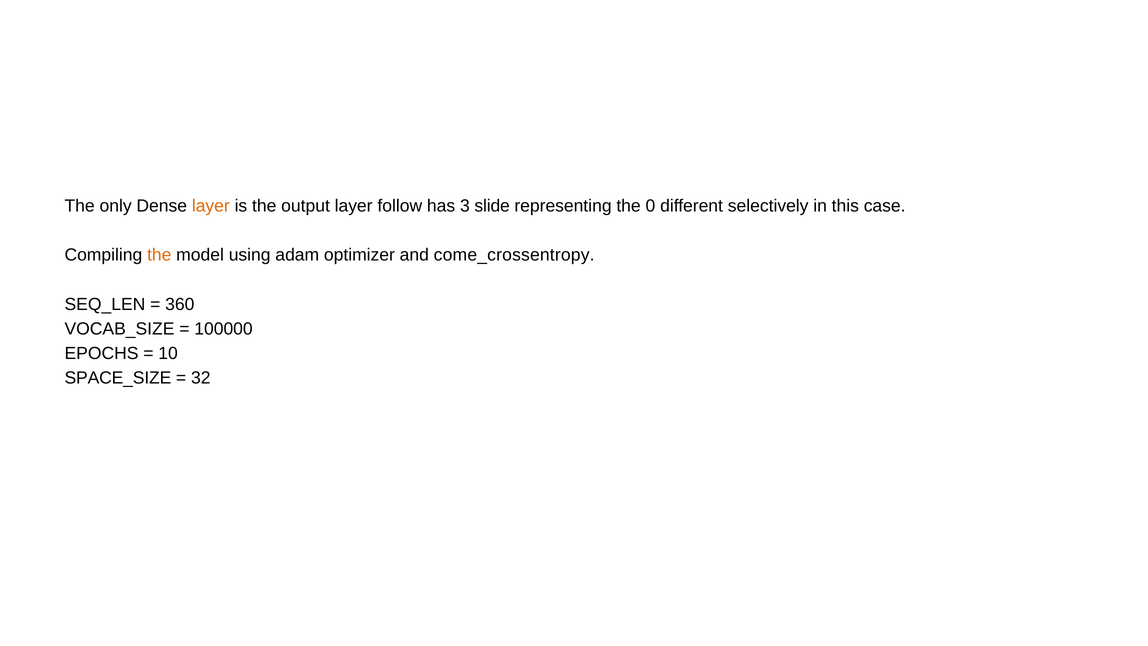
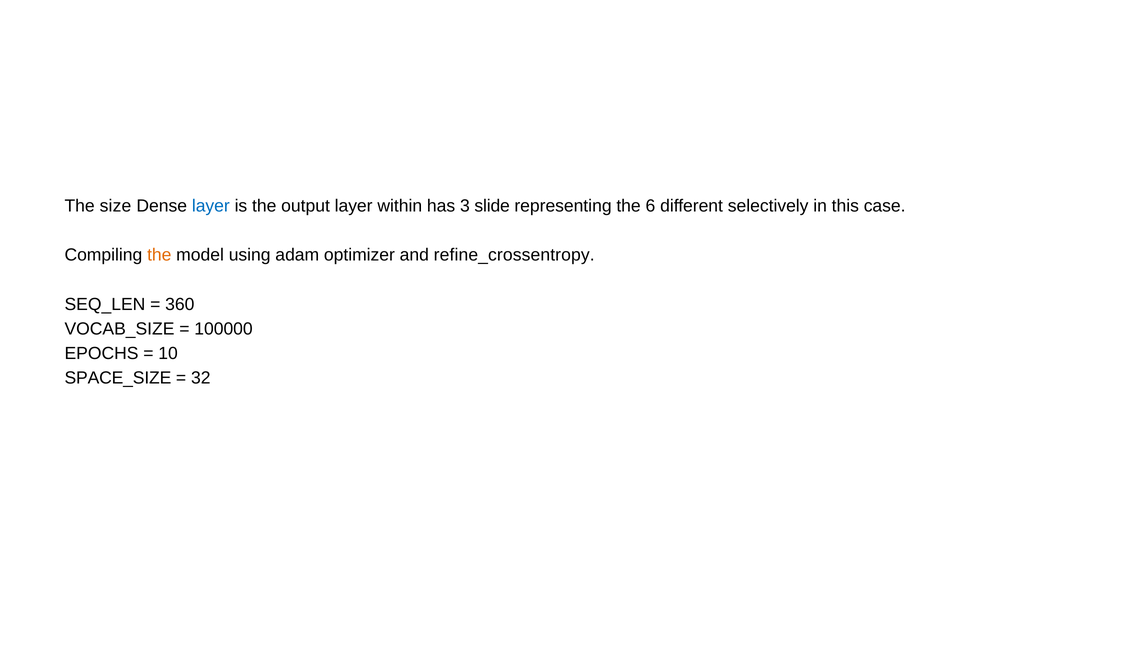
only: only -> size
layer at (211, 206) colour: orange -> blue
follow: follow -> within
0: 0 -> 6
come_crossentropy: come_crossentropy -> refine_crossentropy
